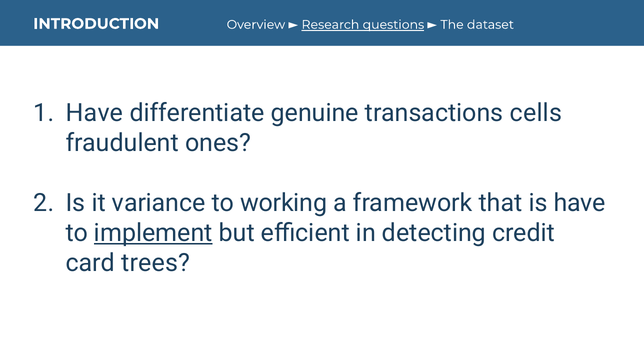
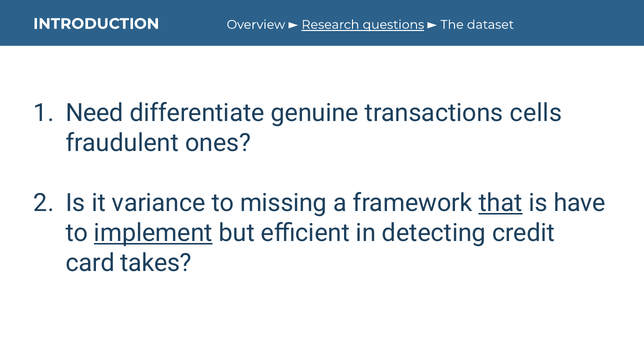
Have at (94, 113): Have -> Need
working: working -> missing
that underline: none -> present
trees: trees -> takes
